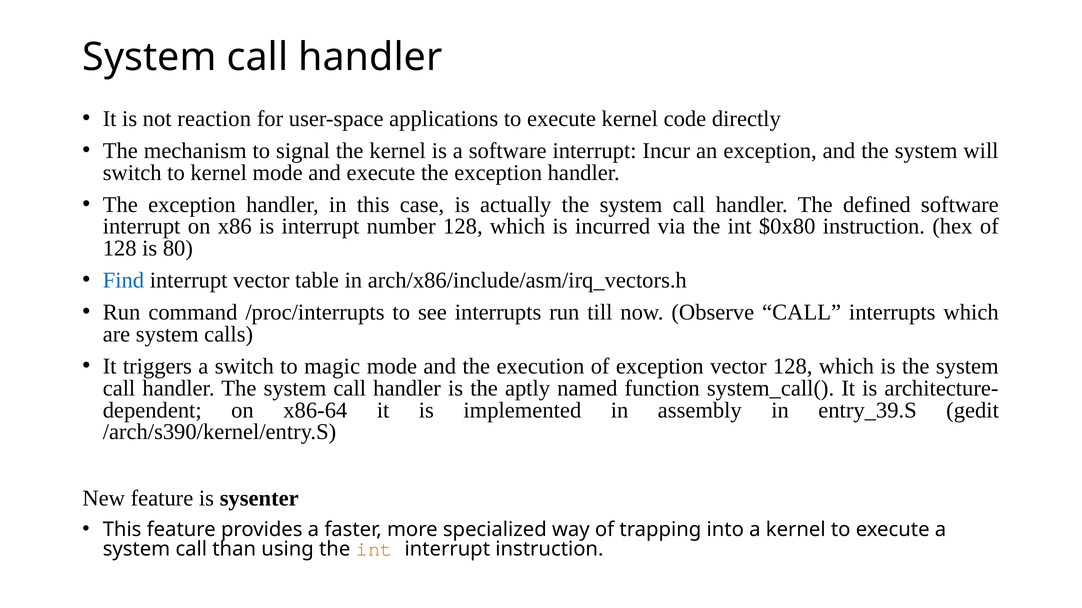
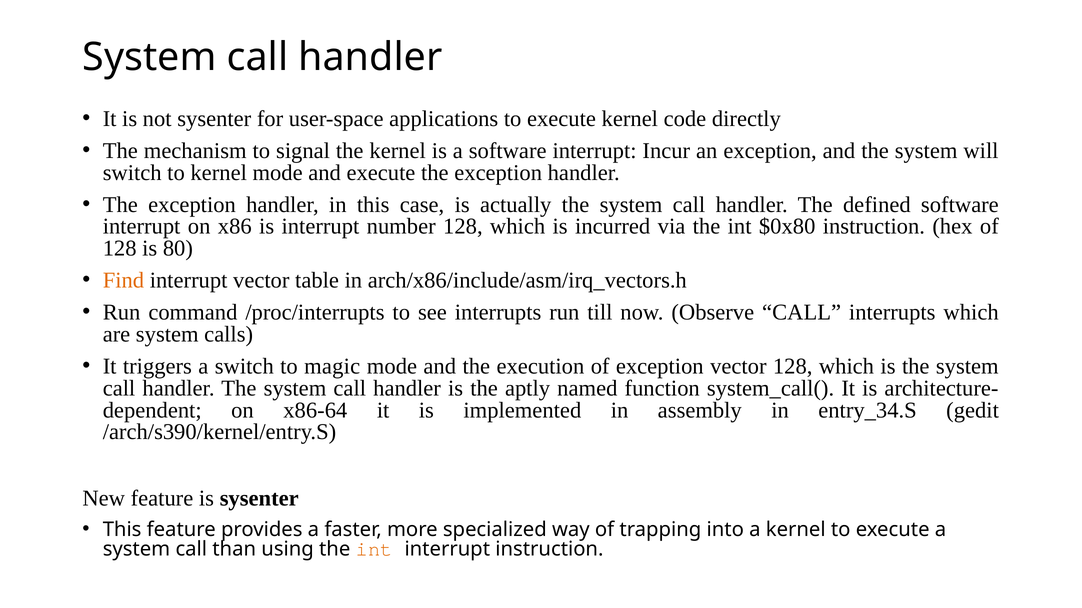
not reaction: reaction -> sysenter
Find colour: blue -> orange
entry_39.S: entry_39.S -> entry_34.S
